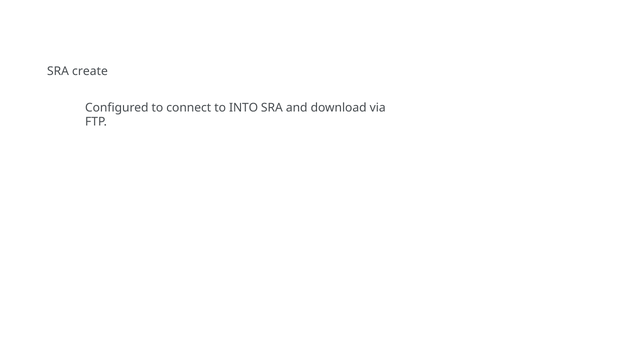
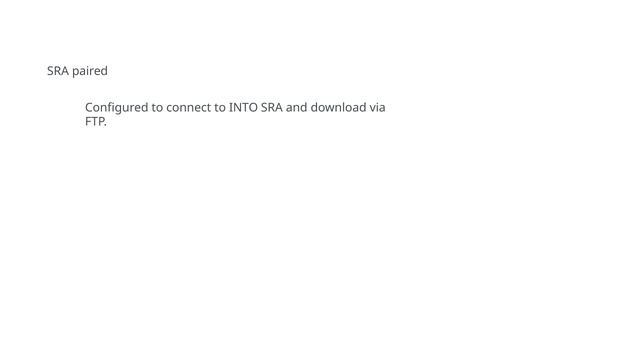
create: create -> paired
